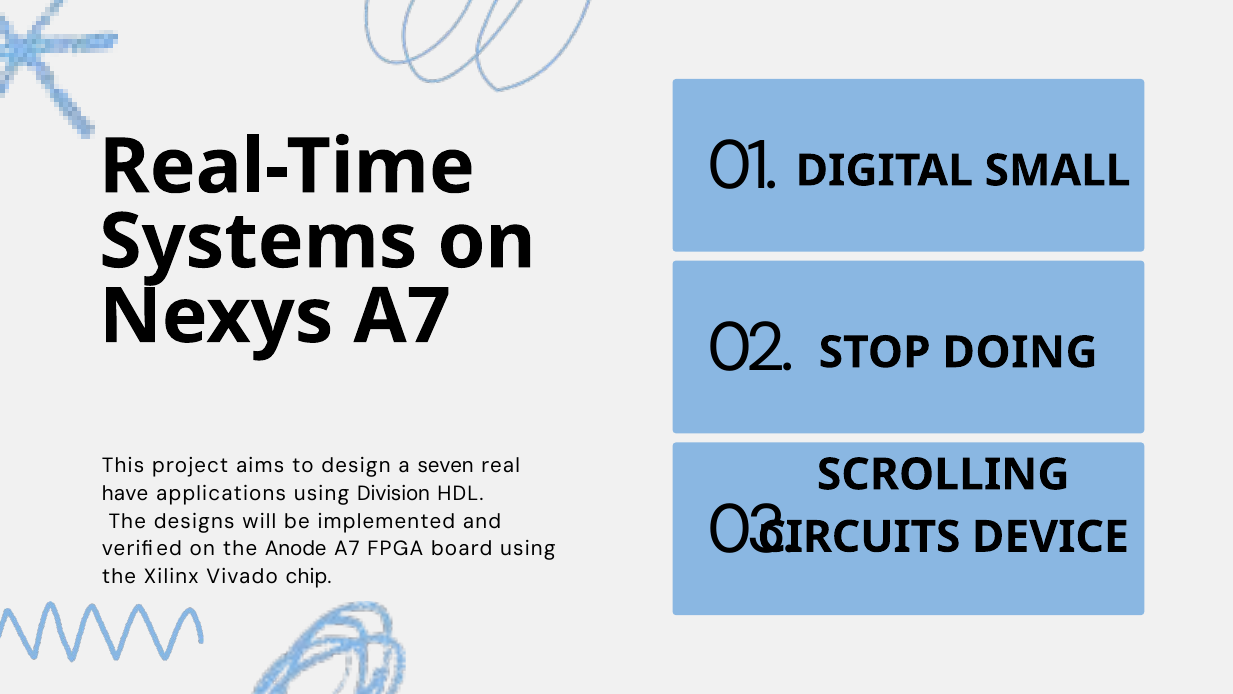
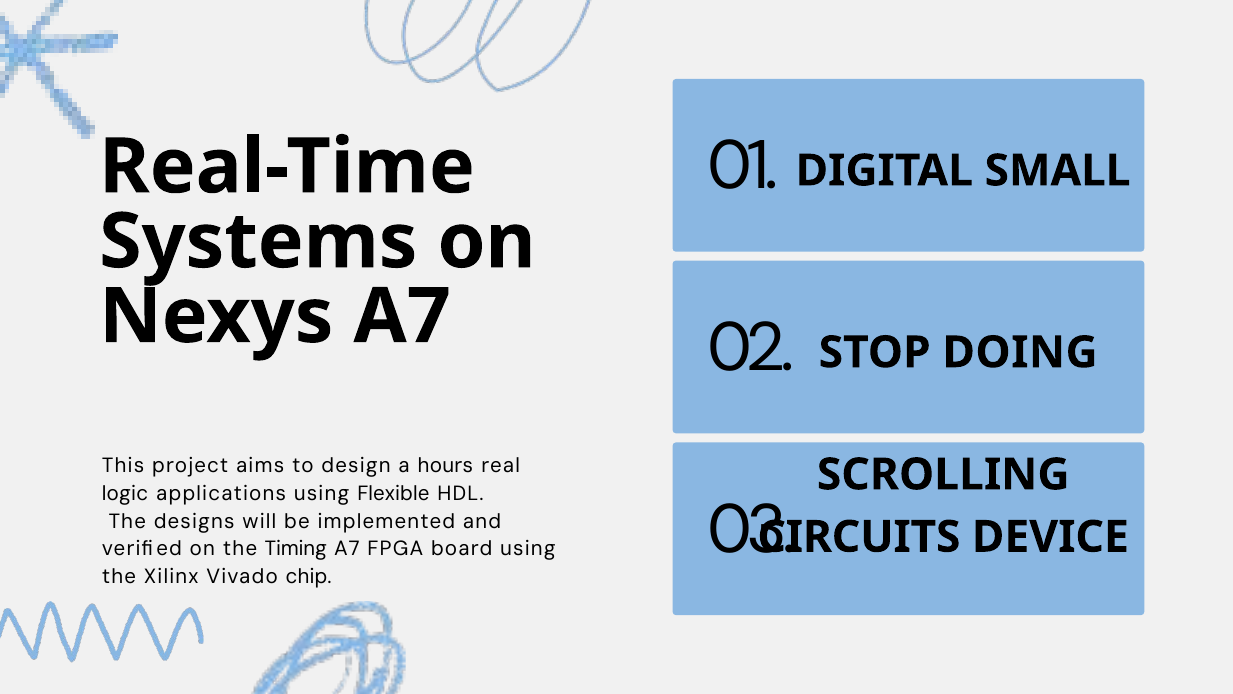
seven: seven -> hours
have: have -> logic
Division: Division -> Flexible
Anode: Anode -> Timing
